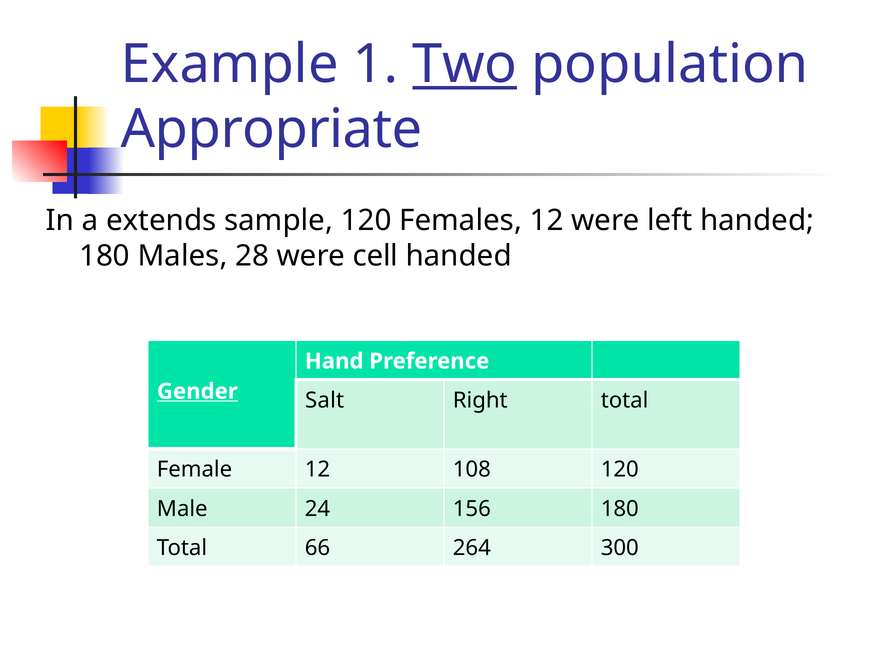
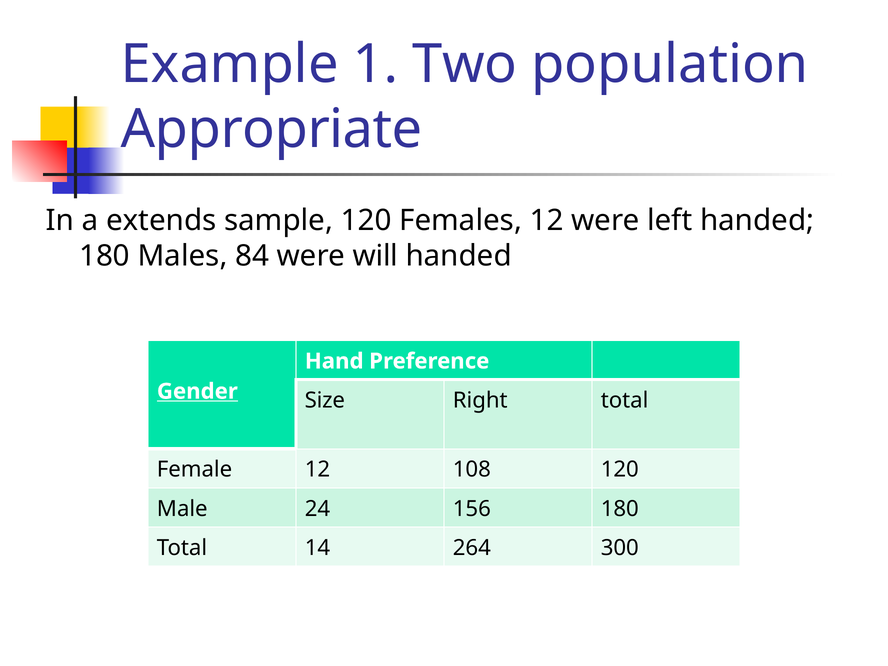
Two underline: present -> none
28: 28 -> 84
cell: cell -> will
Salt: Salt -> Size
66: 66 -> 14
